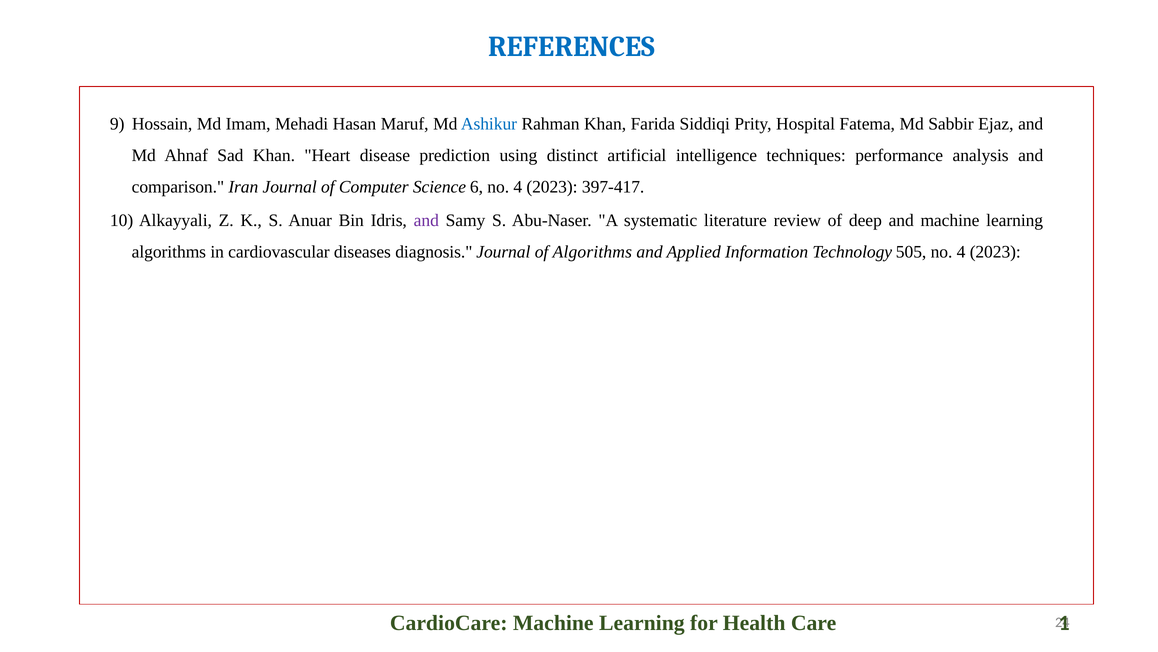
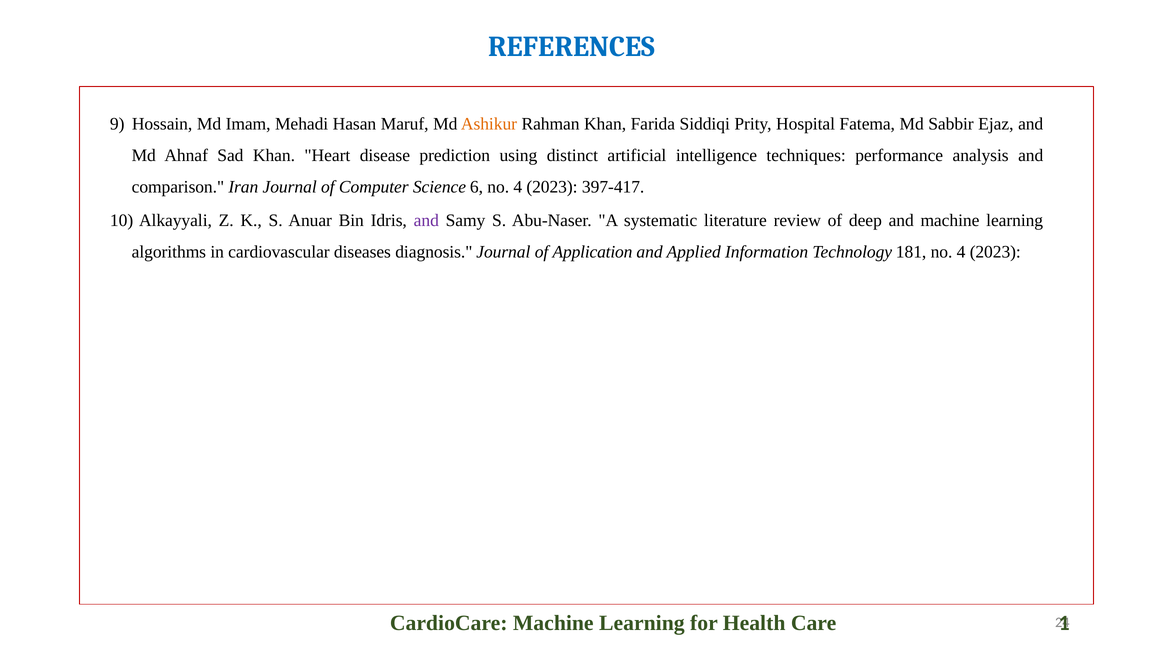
Ashikur colour: blue -> orange
of Algorithms: Algorithms -> Application
505: 505 -> 181
